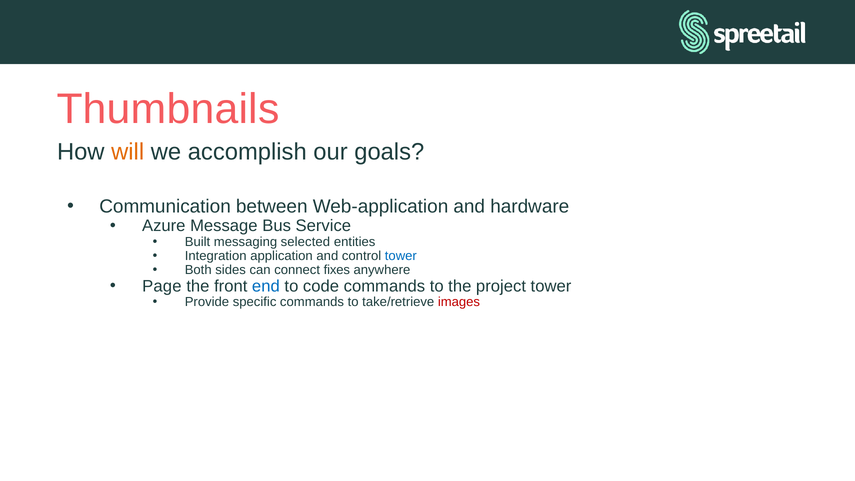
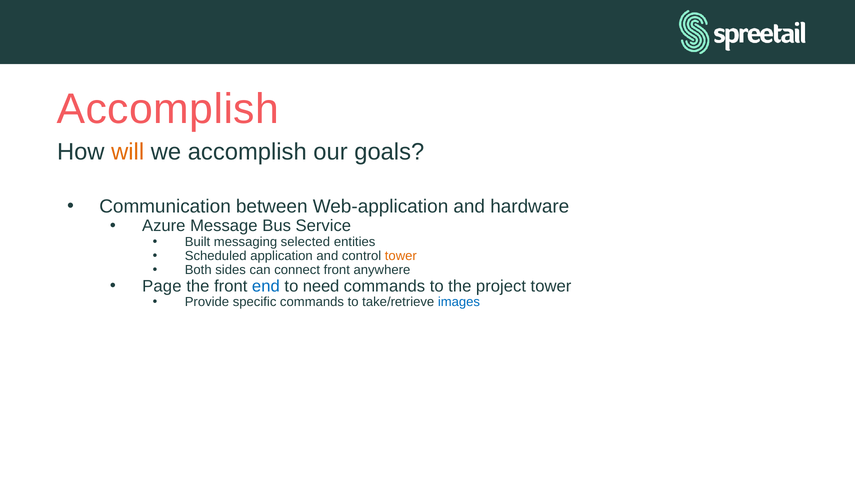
Thumbnails at (168, 109): Thumbnails -> Accomplish
Integration: Integration -> Scheduled
tower at (401, 256) colour: blue -> orange
connect fixes: fixes -> front
code: code -> need
images colour: red -> blue
